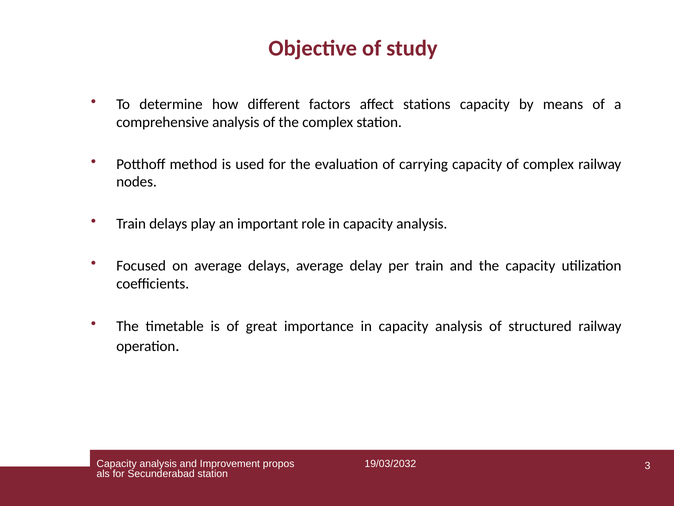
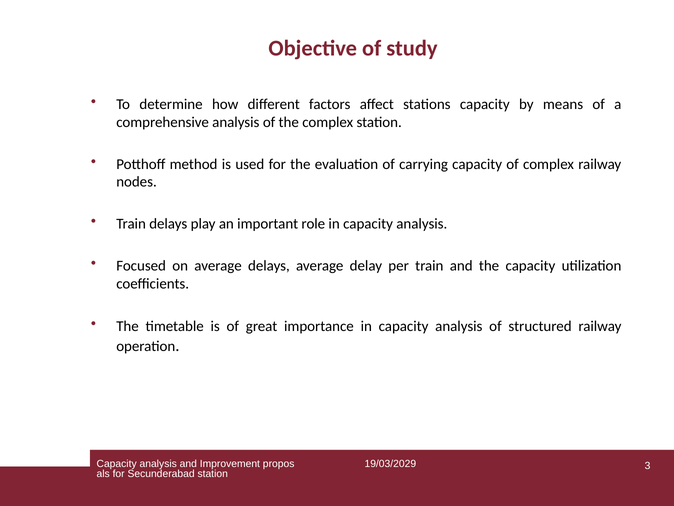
19/03/2032: 19/03/2032 -> 19/03/2029
